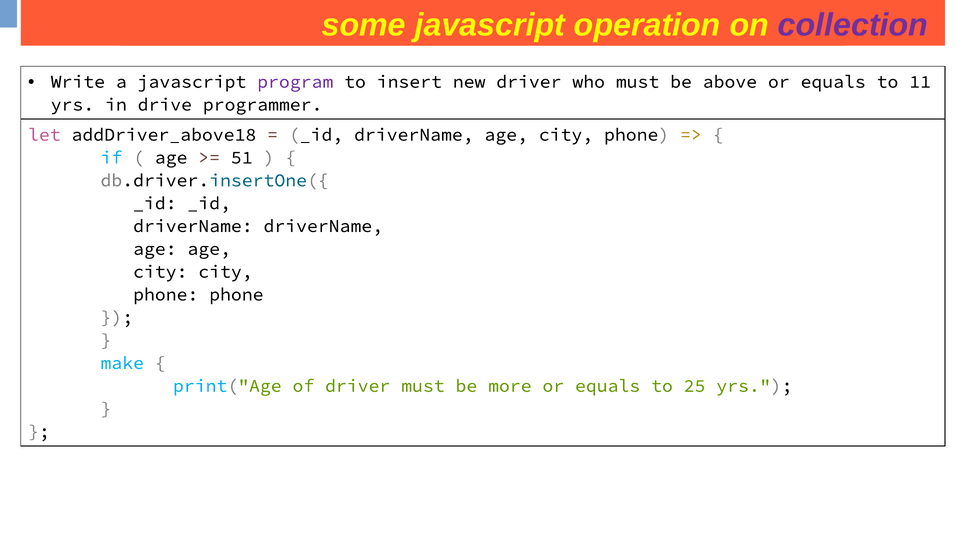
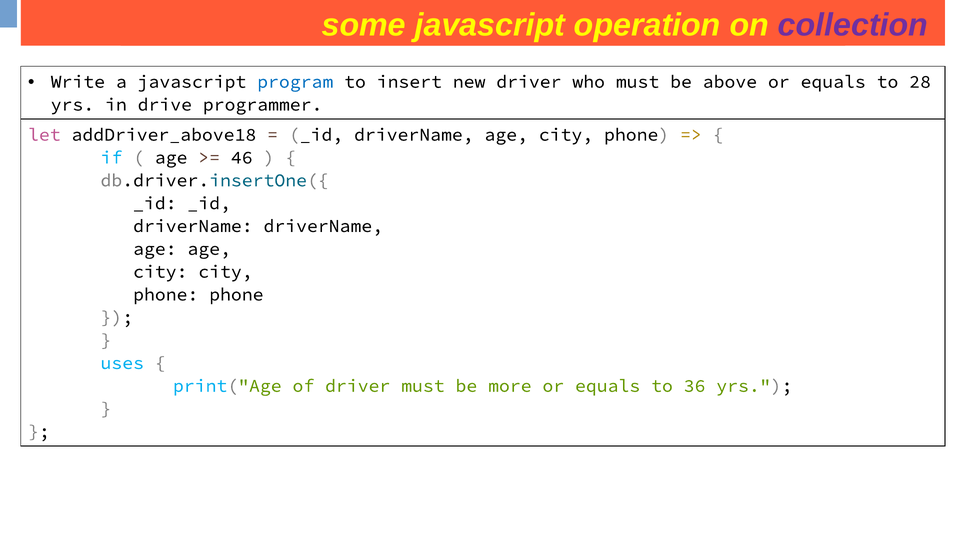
program colour: purple -> blue
11: 11 -> 28
51: 51 -> 46
make: make -> uses
25: 25 -> 36
